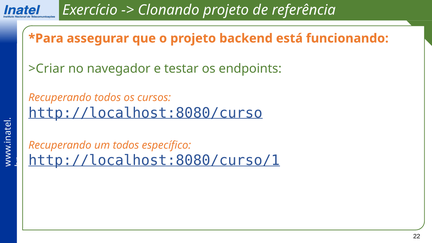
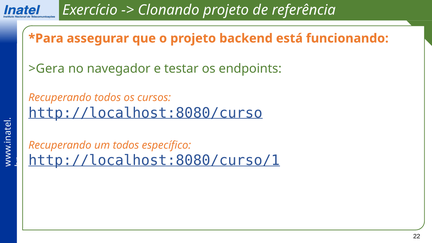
>Criar: >Criar -> >Gera
